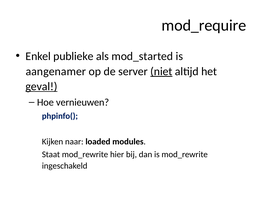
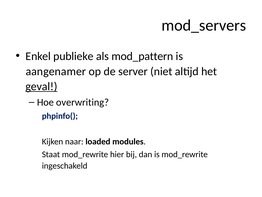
mod_require: mod_require -> mod_servers
mod_started: mod_started -> mod_pattern
niet underline: present -> none
vernieuwen: vernieuwen -> overwriting
